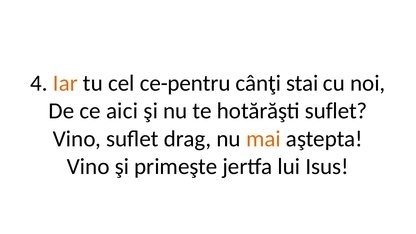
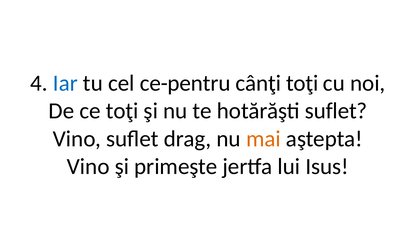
Iar colour: orange -> blue
cânţi stai: stai -> toţi
ce aici: aici -> toţi
